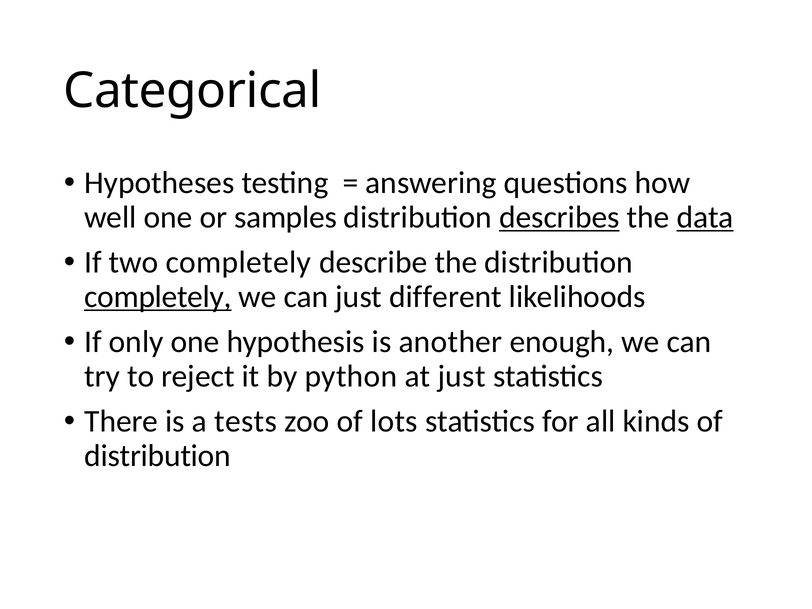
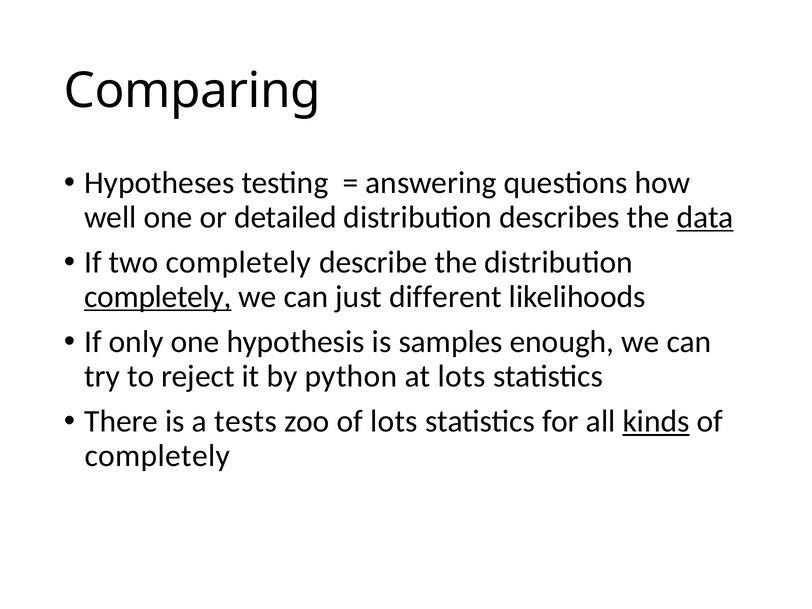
Categorical: Categorical -> Comparing
samples: samples -> detailed
describes underline: present -> none
another: another -> samples
at just: just -> lots
kinds underline: none -> present
distribution at (158, 456): distribution -> completely
